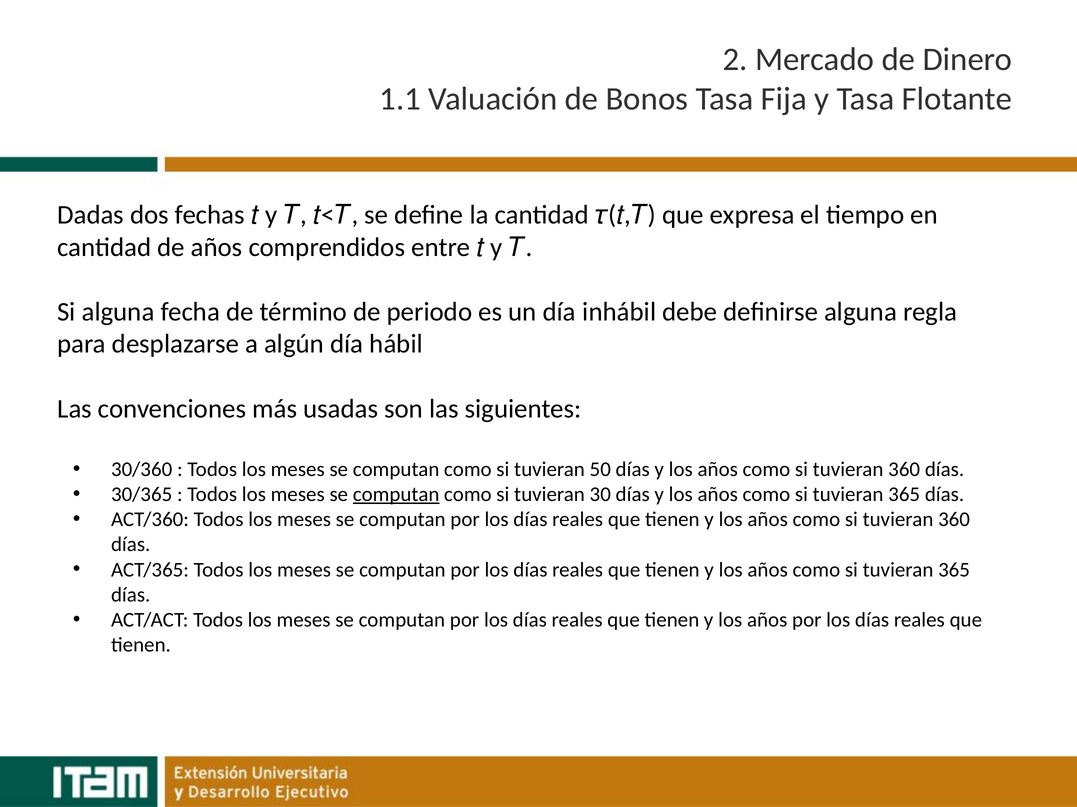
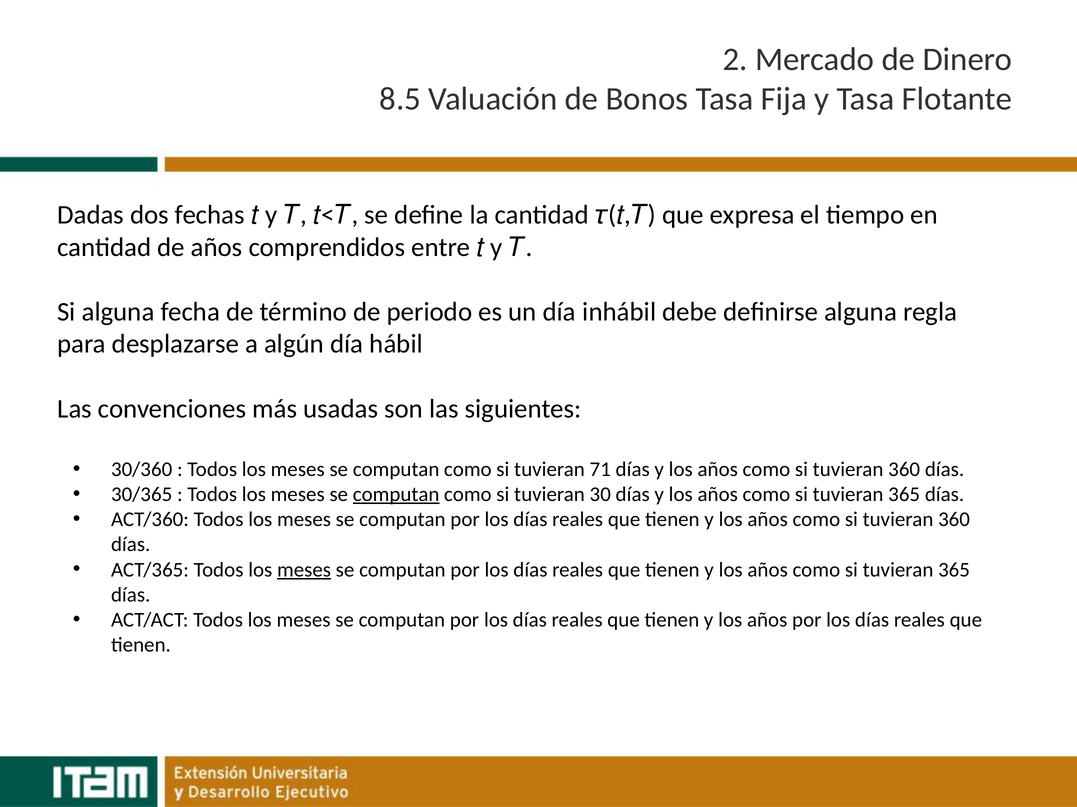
1.1: 1.1 -> 8.5
50: 50 -> 71
meses at (304, 570) underline: none -> present
